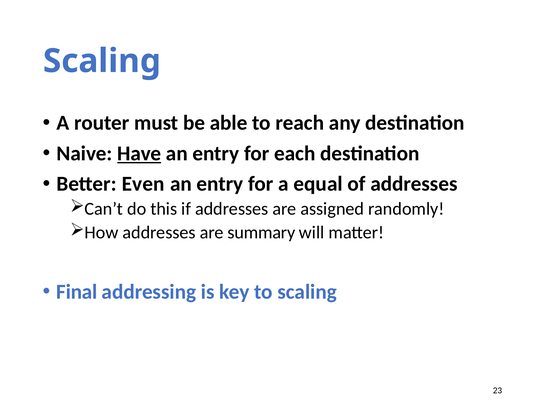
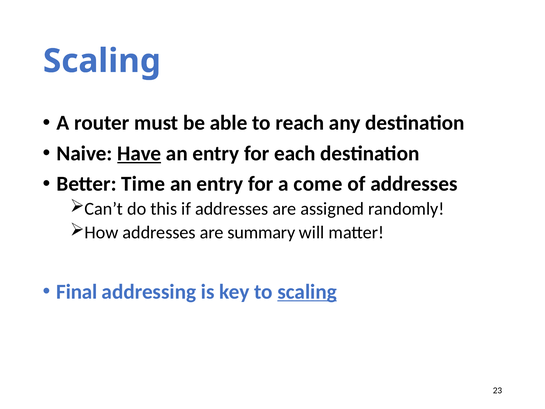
Even: Even -> Time
equal: equal -> come
scaling at (307, 292) underline: none -> present
